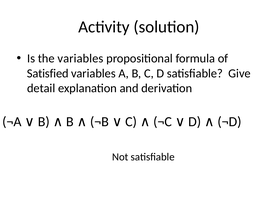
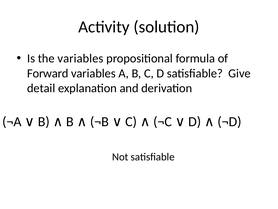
Satisfied: Satisfied -> Forward
